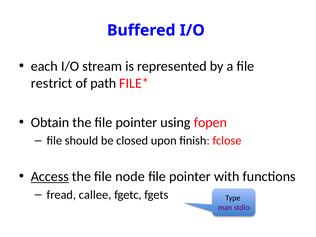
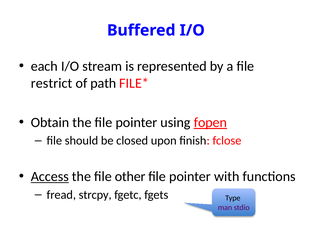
fopen underline: none -> present
node: node -> other
callee: callee -> strcpy
